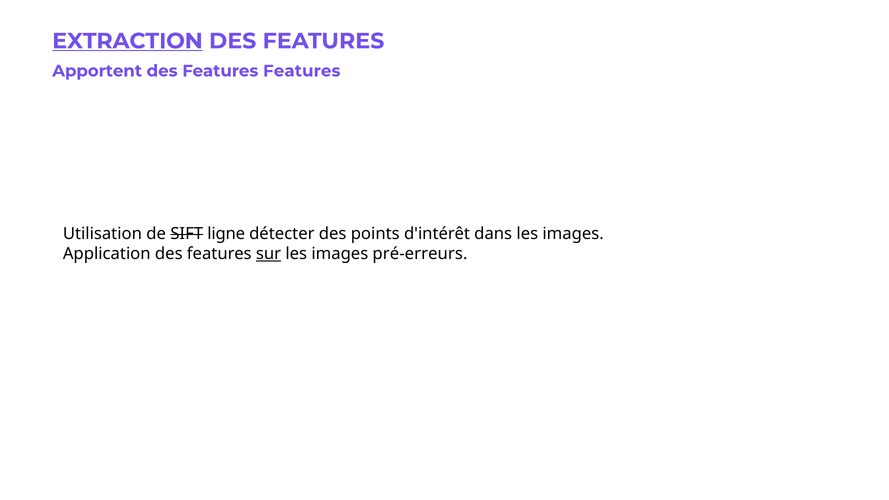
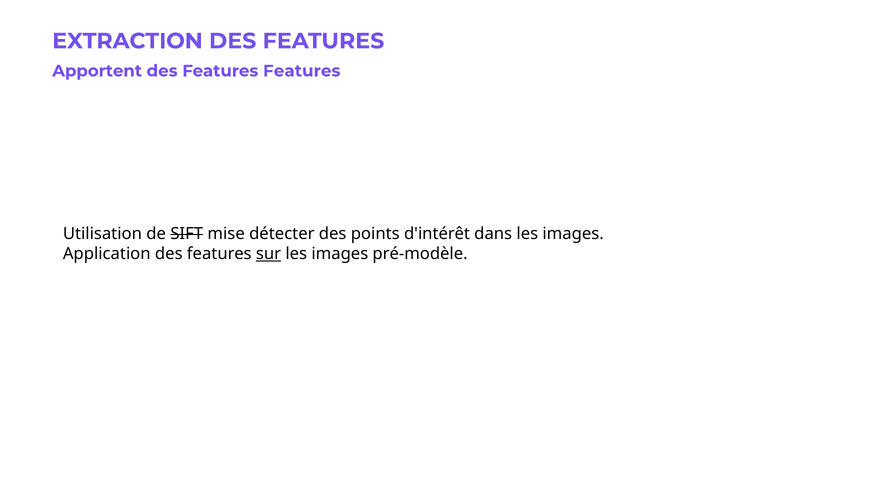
EXTRACTION underline: present -> none
ligne: ligne -> mise
pré-erreurs: pré-erreurs -> pré-modèle
